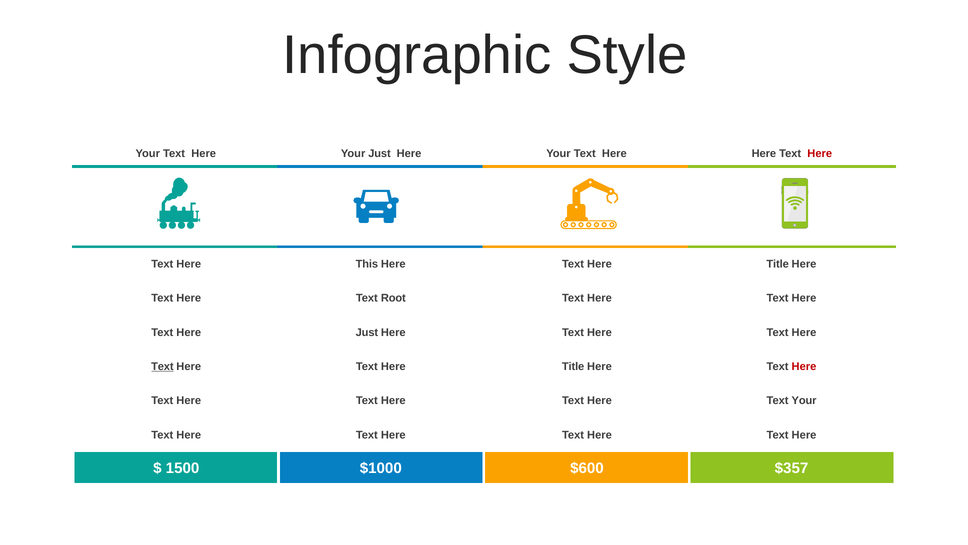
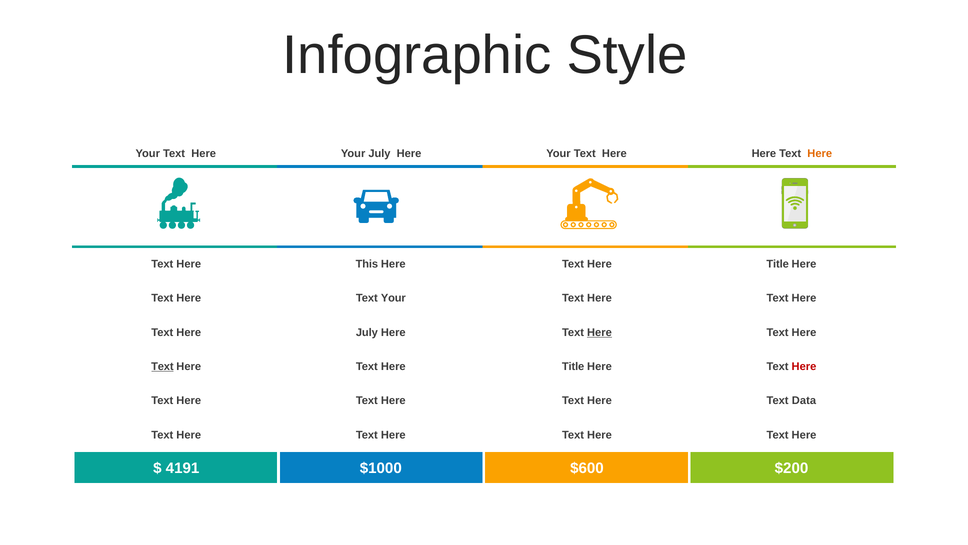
Your Just: Just -> July
Here at (820, 154) colour: red -> orange
Text Root: Root -> Your
Here Just: Just -> July
Here at (599, 332) underline: none -> present
Text Your: Your -> Data
1500: 1500 -> 4191
$357: $357 -> $200
